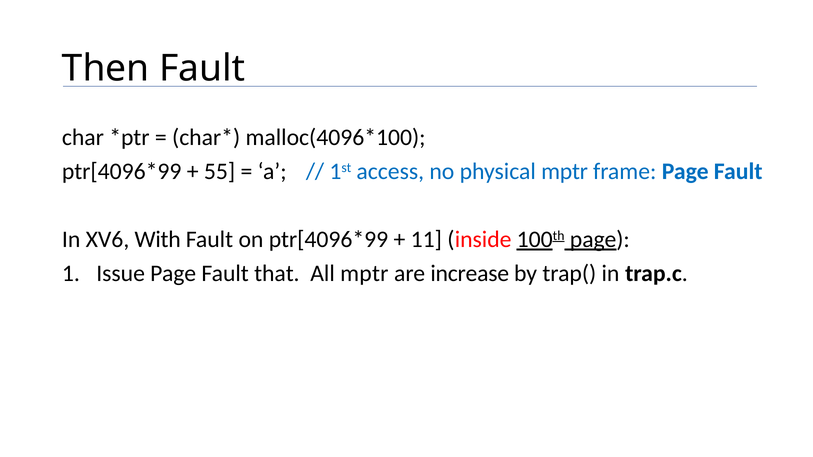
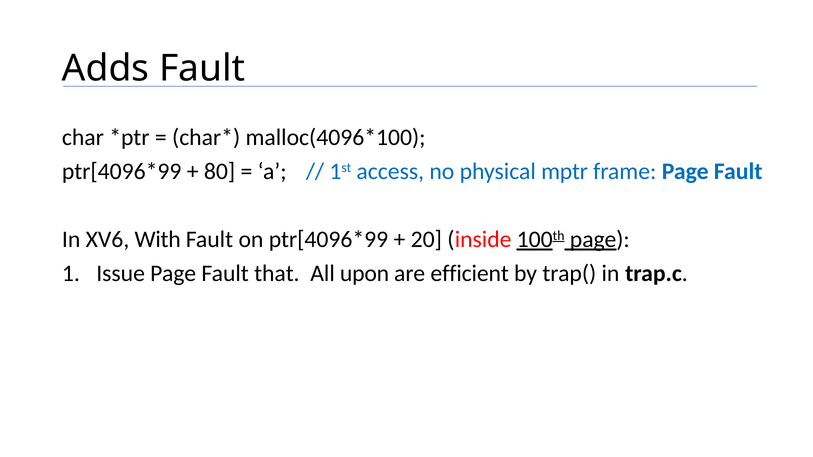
Then: Then -> Adds
55: 55 -> 80
11: 11 -> 20
All mptr: mptr -> upon
increase: increase -> efficient
